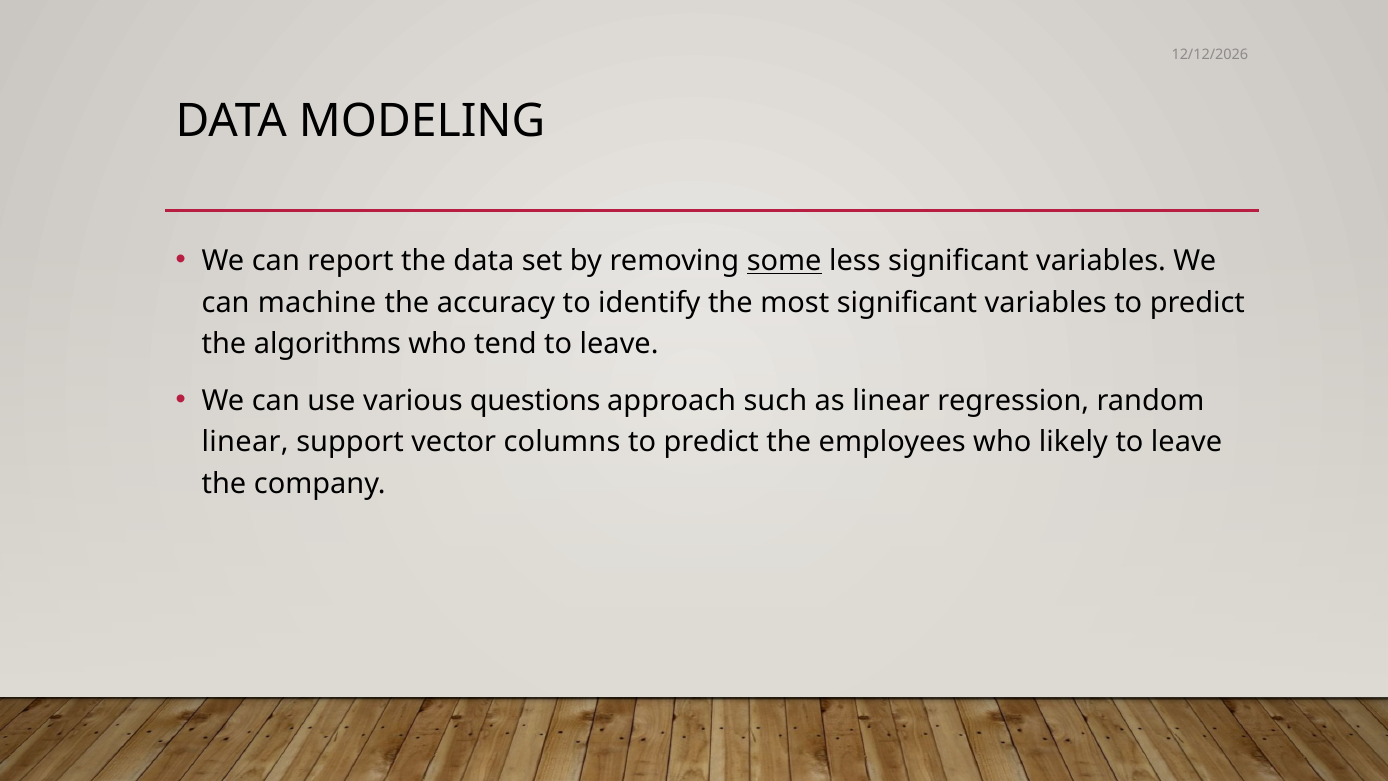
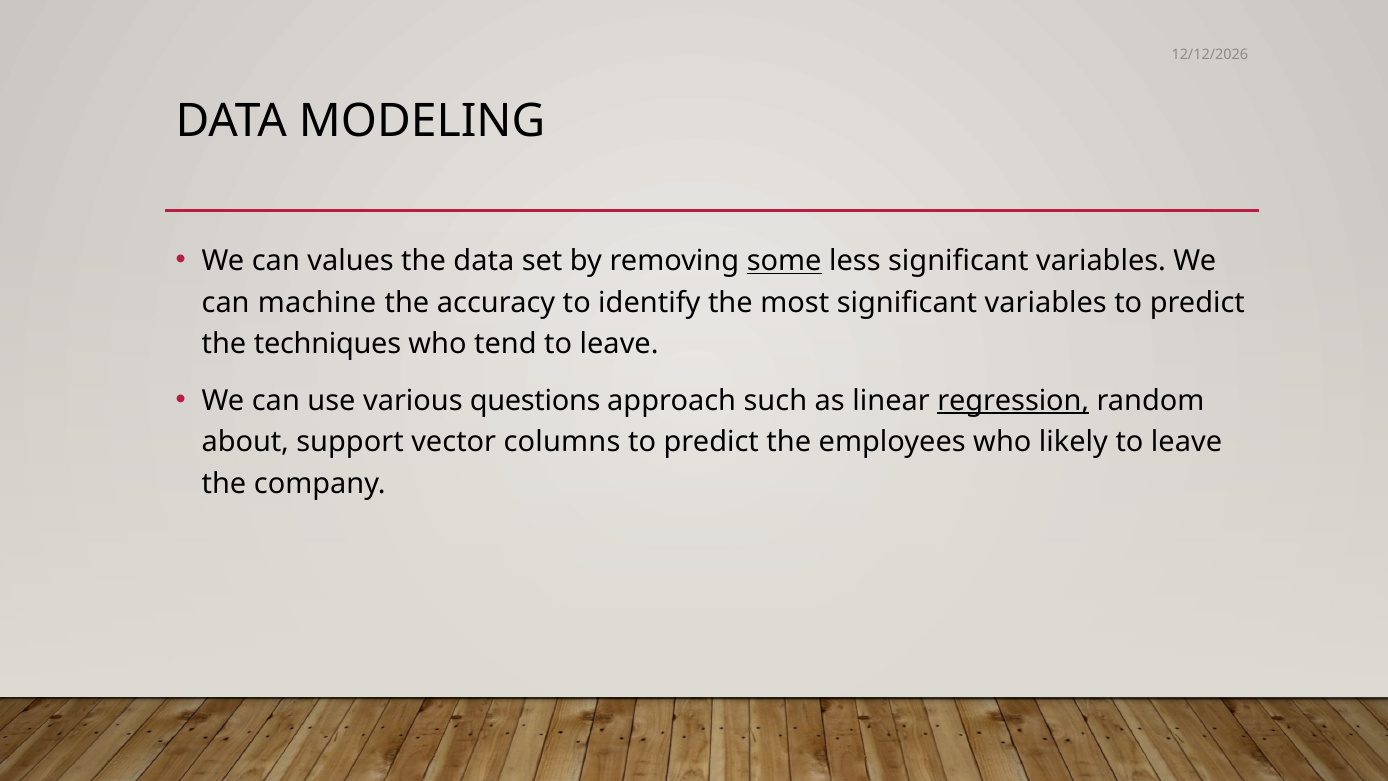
report: report -> values
algorithms: algorithms -> techniques
regression underline: none -> present
linear at (245, 442): linear -> about
